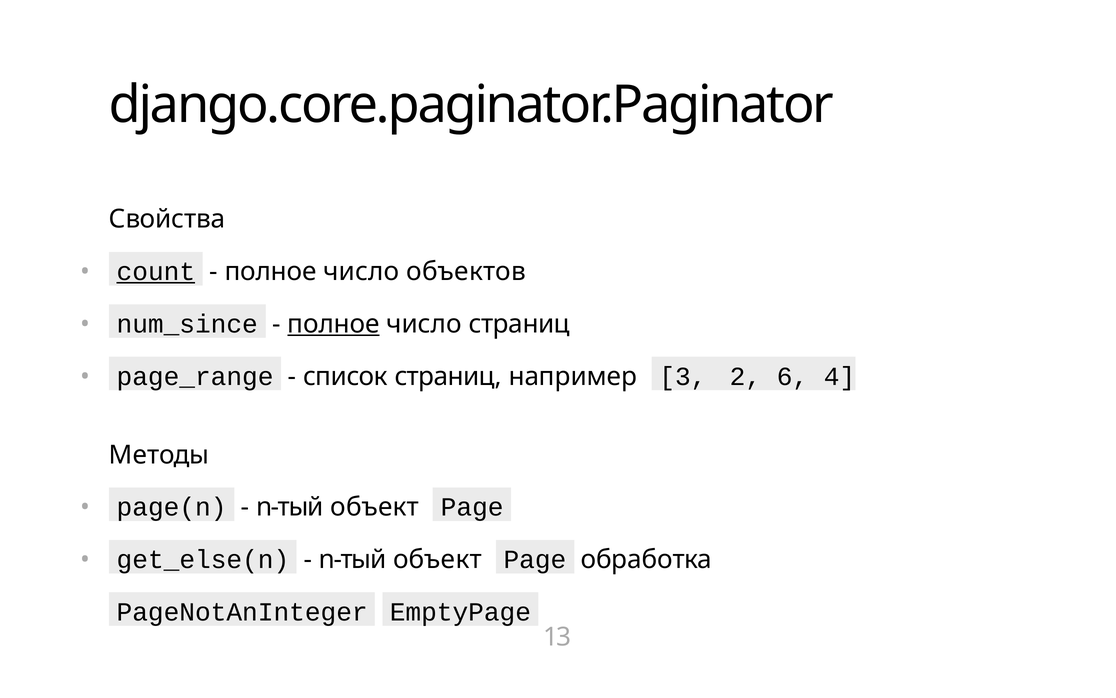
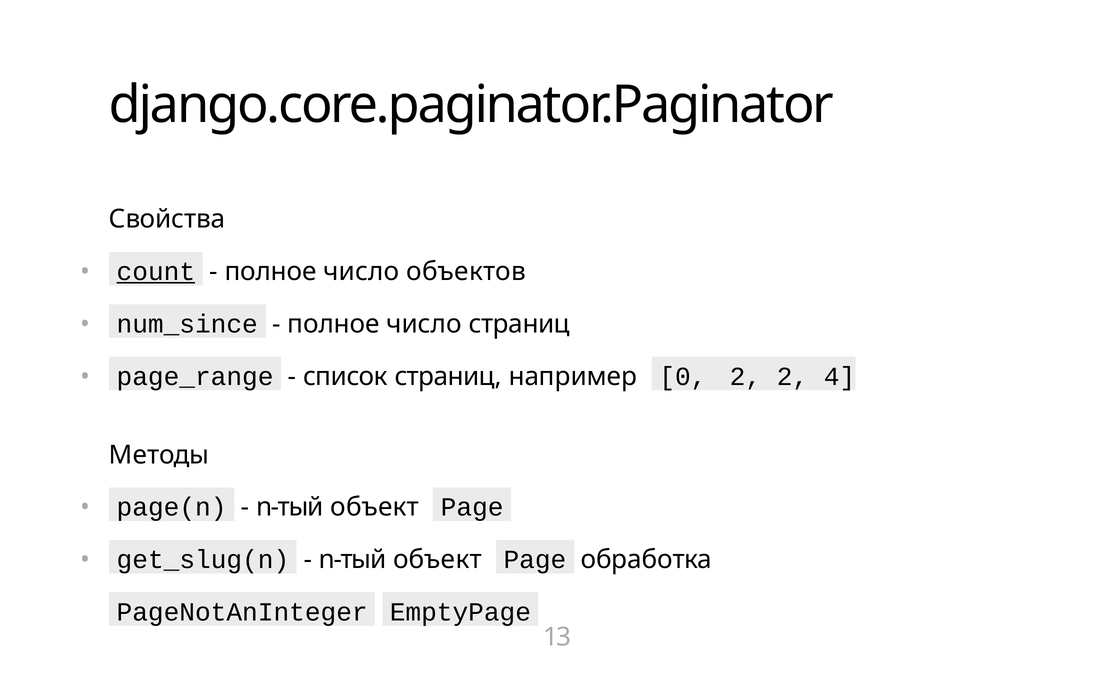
полное at (333, 324) underline: present -> none
3: 3 -> 0
2 6: 6 -> 2
get_else(n: get_else(n -> get_slug(n
